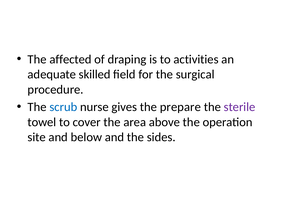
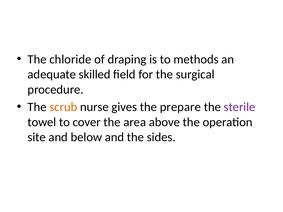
affected: affected -> chloride
activities: activities -> methods
scrub colour: blue -> orange
